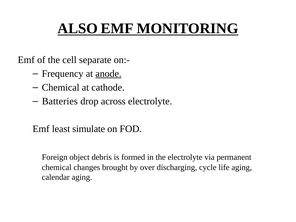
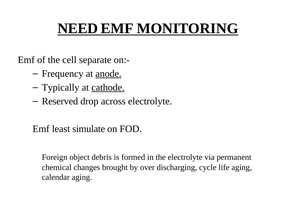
ALSO: ALSO -> NEED
Chemical at (61, 88): Chemical -> Typically
cathode underline: none -> present
Batteries: Batteries -> Reserved
